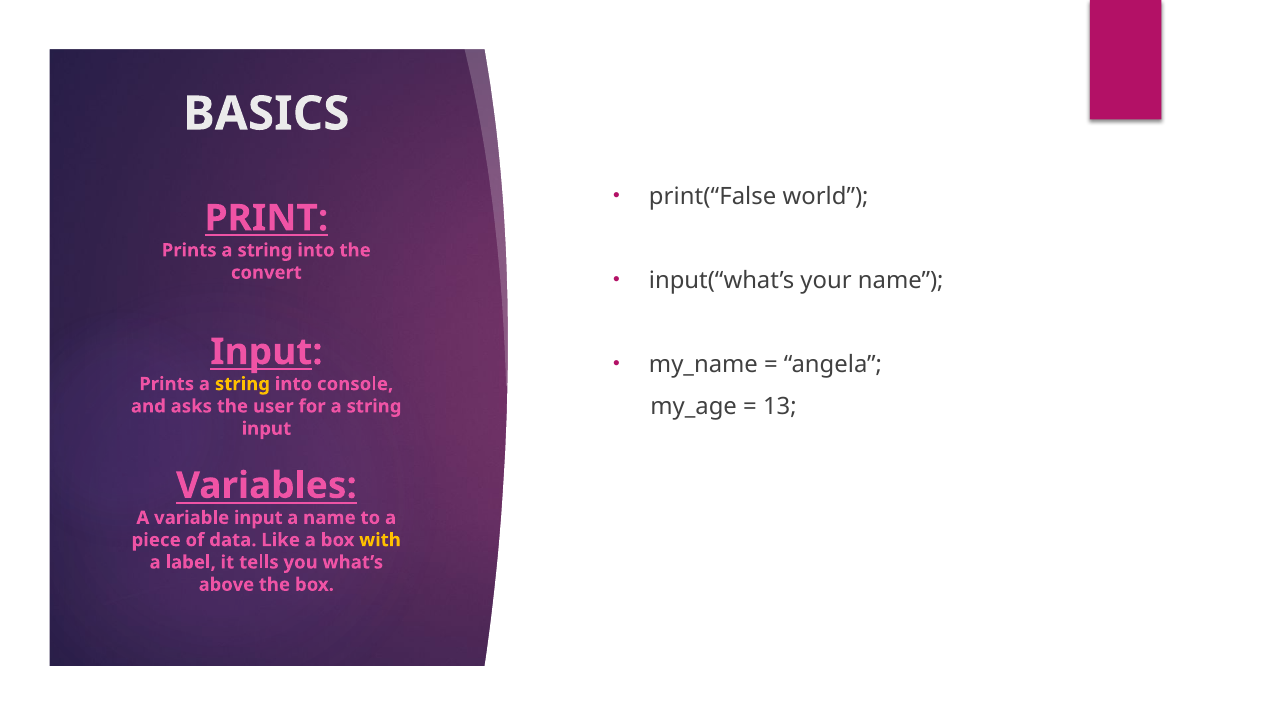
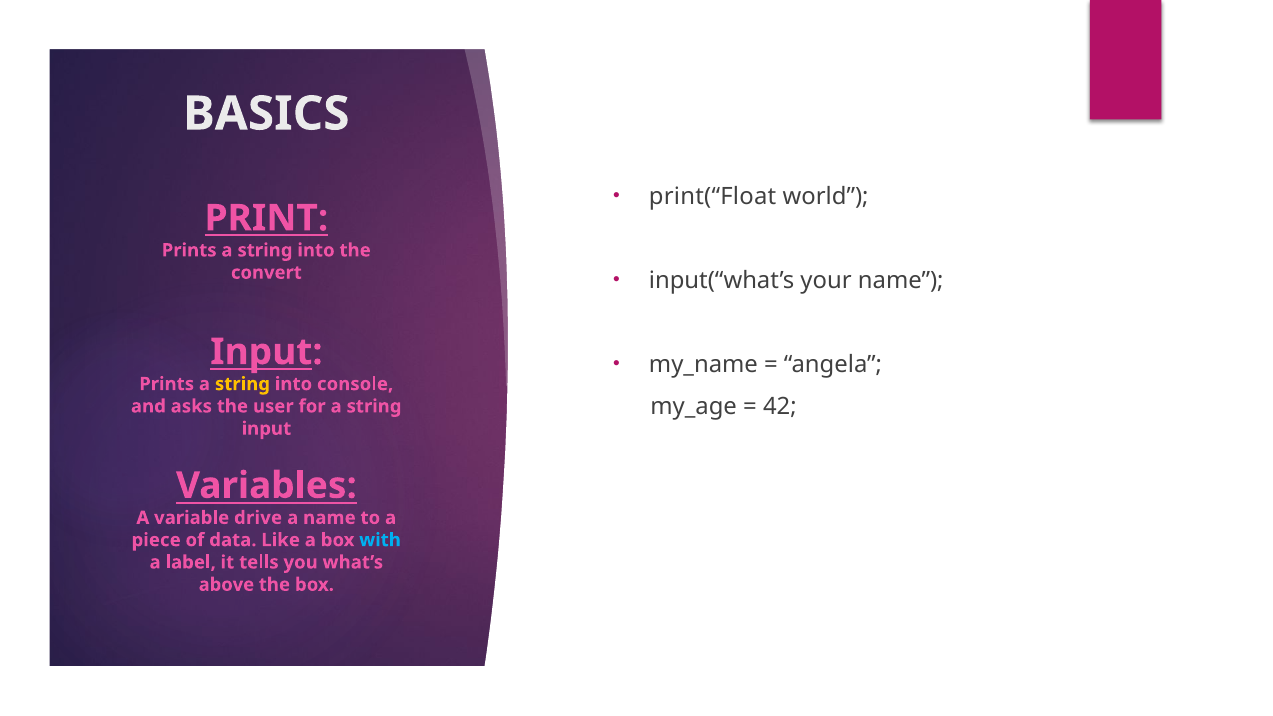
print(“False: print(“False -> print(“Float
13: 13 -> 42
variable input: input -> drive
with colour: yellow -> light blue
